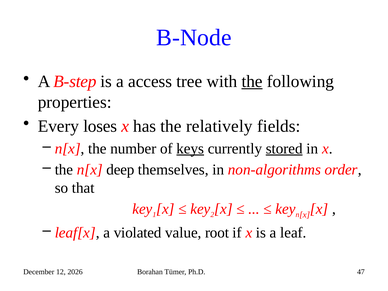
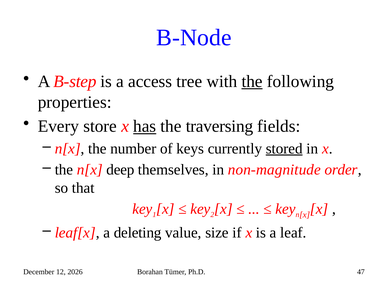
loses: loses -> store
has underline: none -> present
relatively: relatively -> traversing
keys underline: present -> none
non-algorithms: non-algorithms -> non-magnitude
violated: violated -> deleting
root: root -> size
